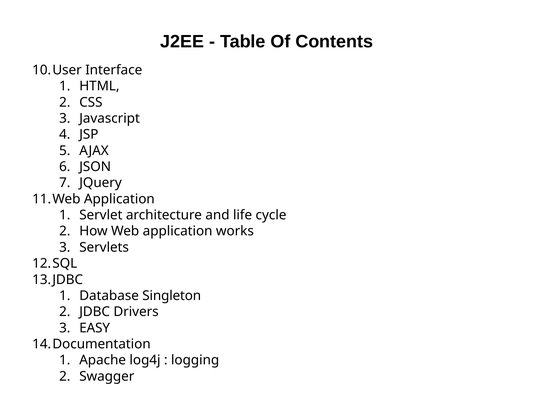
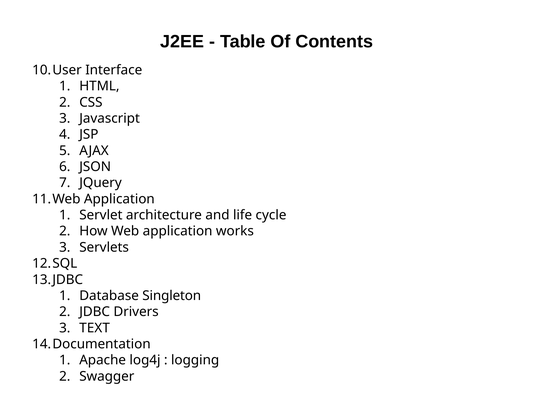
EASY: EASY -> TEXT
